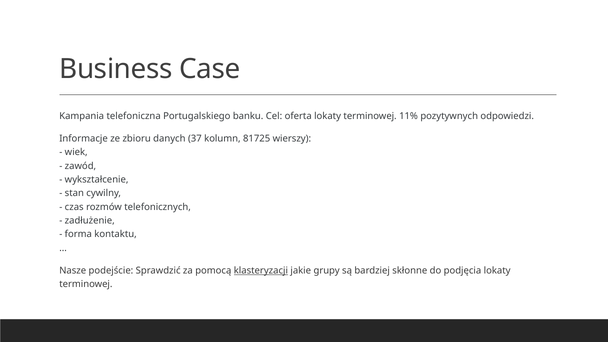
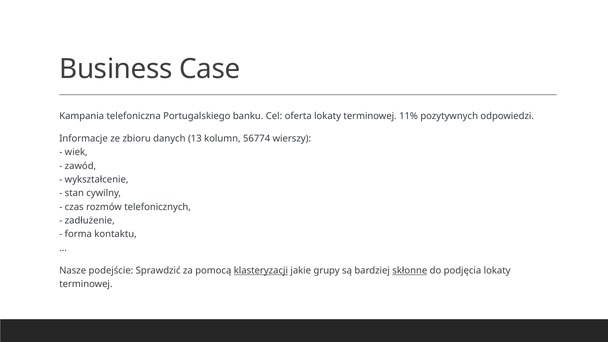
37: 37 -> 13
81725: 81725 -> 56774
skłonne underline: none -> present
